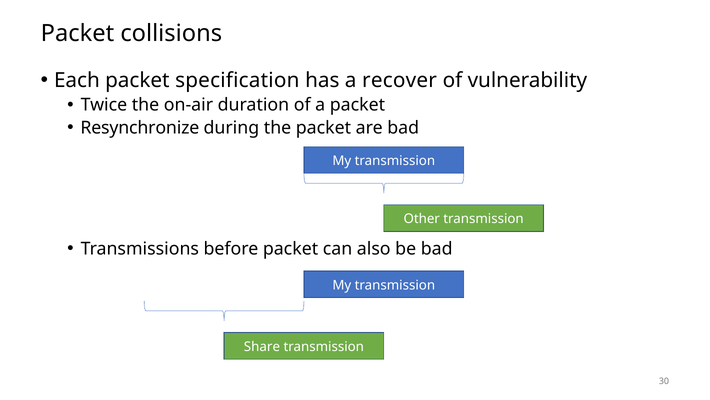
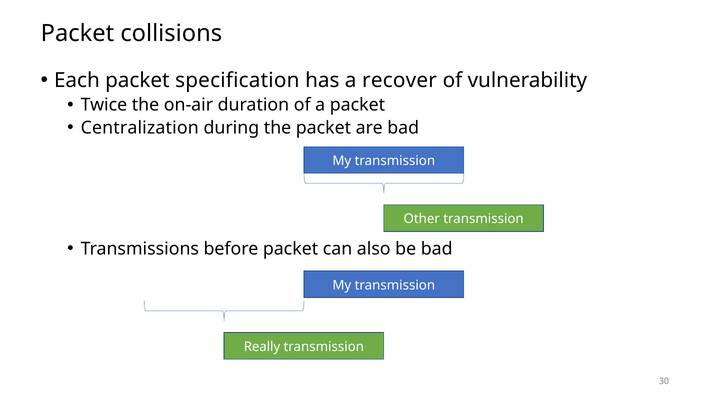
Resynchronize: Resynchronize -> Centralization
Share: Share -> Really
